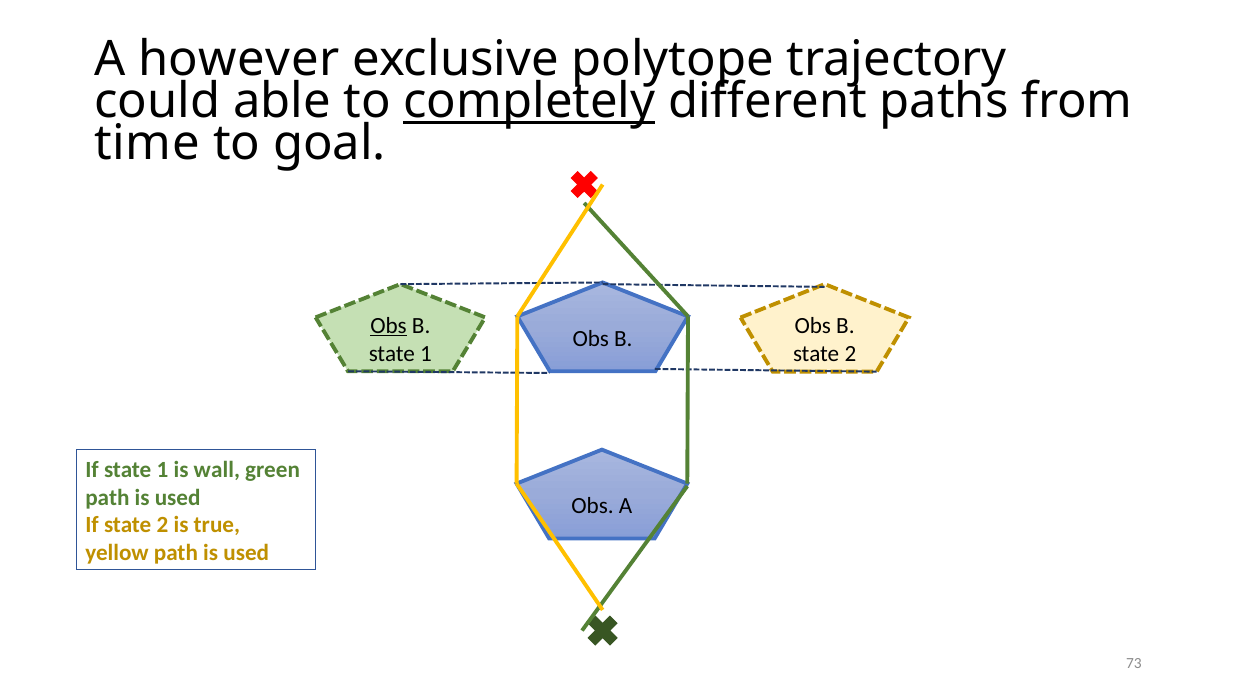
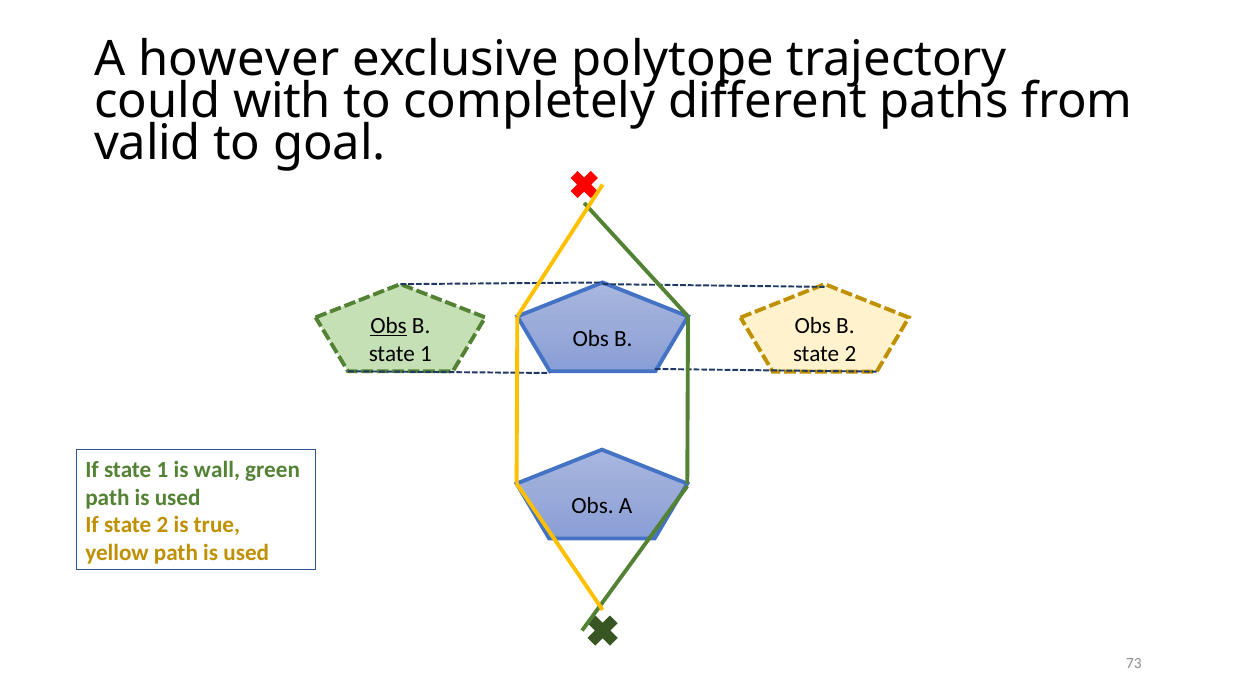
able: able -> with
completely underline: present -> none
time: time -> valid
